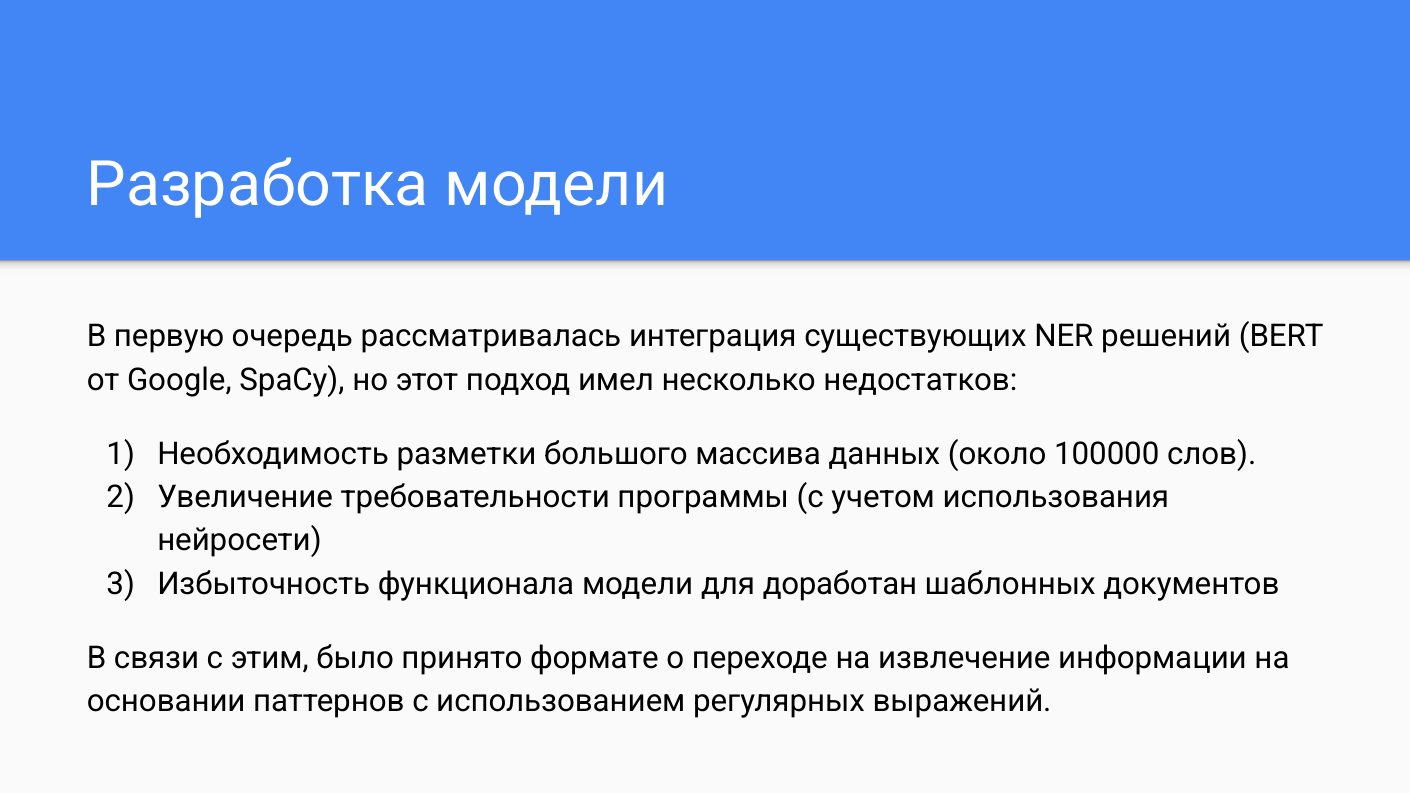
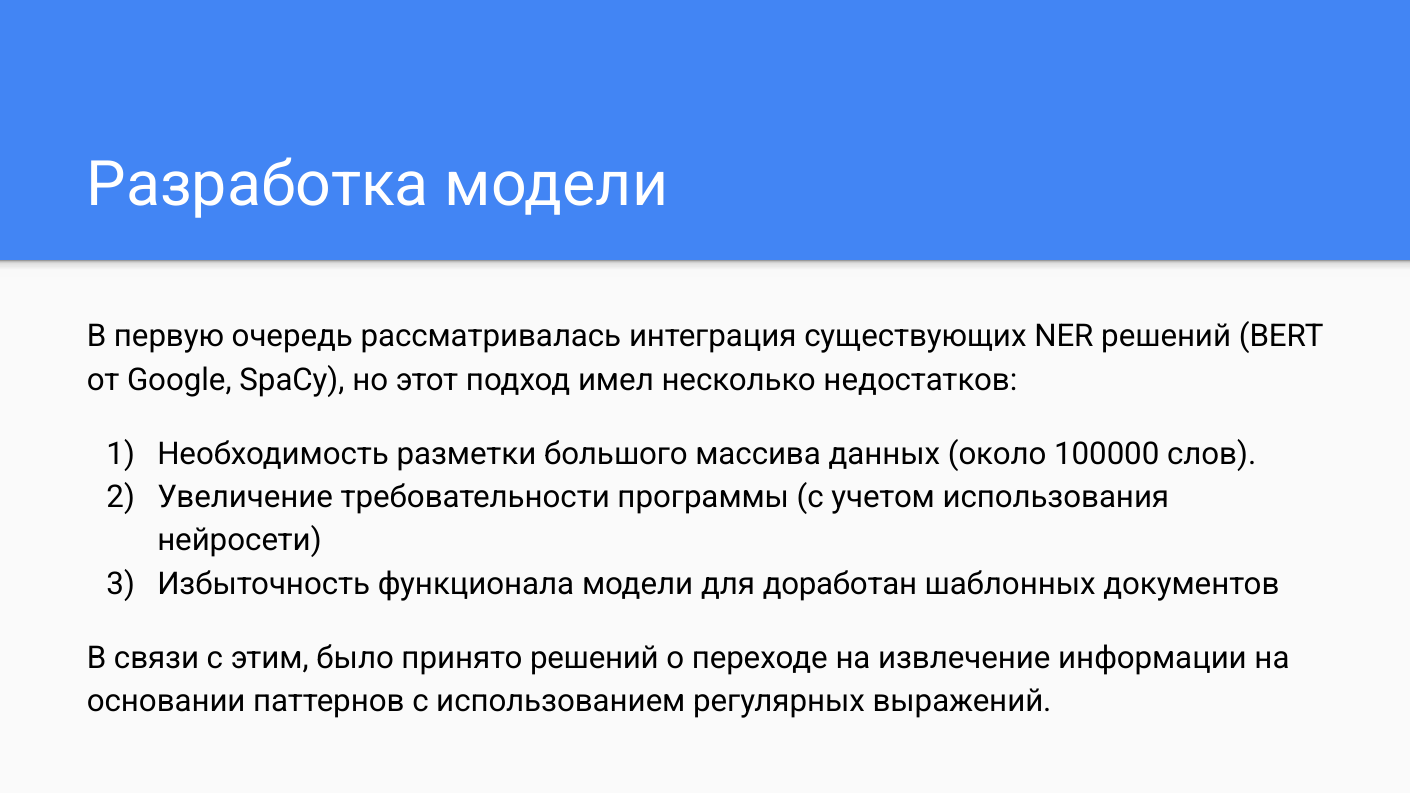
принято формате: формате -> решений
